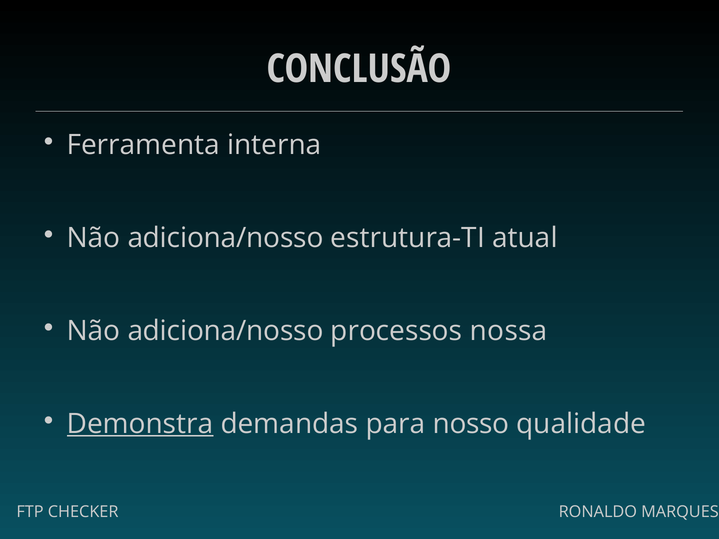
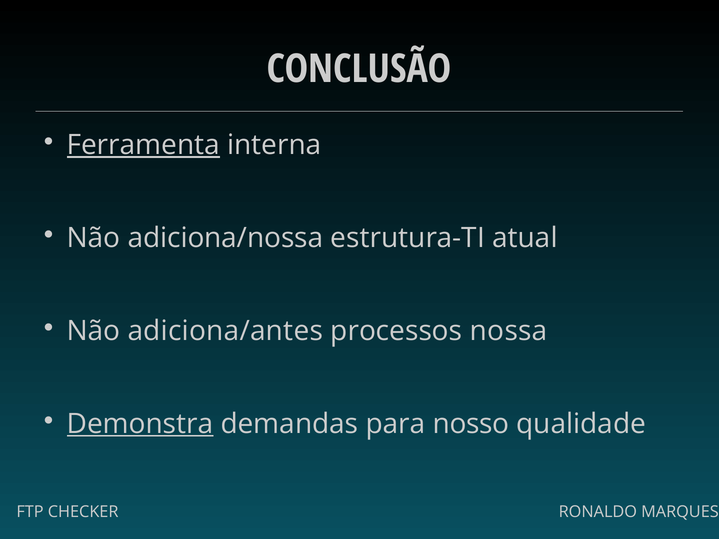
Ferramenta underline: none -> present
adiciona/nosso at (225, 238): adiciona/nosso -> adiciona/nossa
adiciona/nosso at (225, 331): adiciona/nosso -> adiciona/antes
